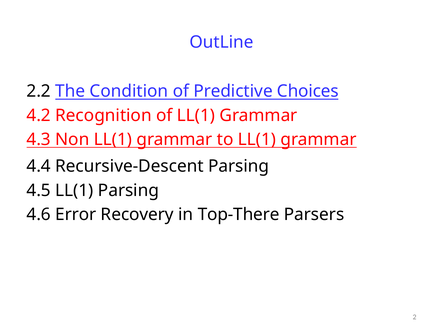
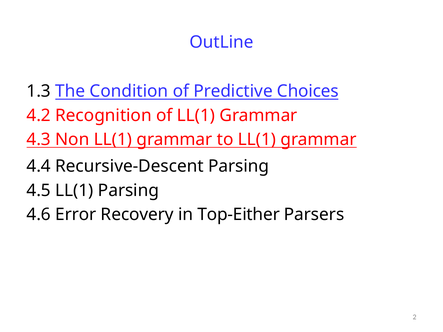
2.2: 2.2 -> 1.3
Top-There: Top-There -> Top-Either
